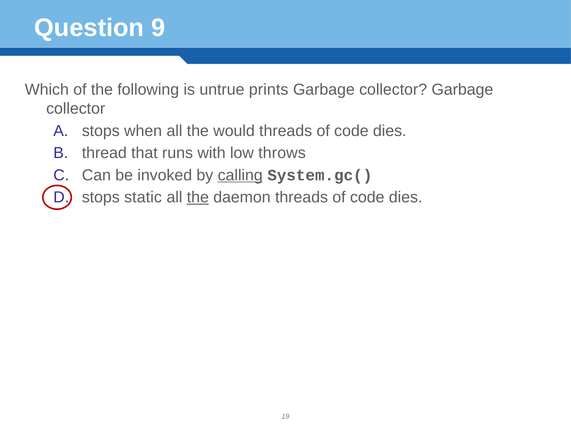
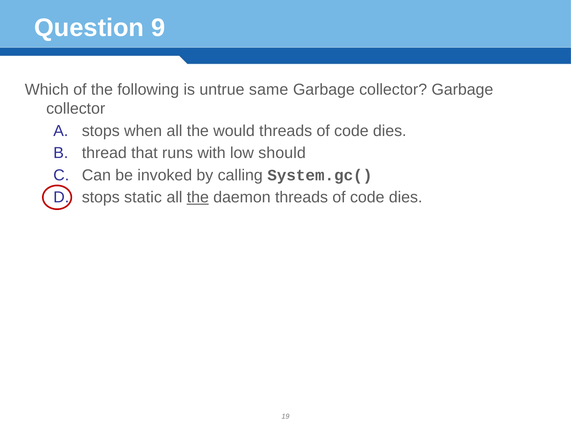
prints: prints -> same
throws: throws -> should
calling underline: present -> none
